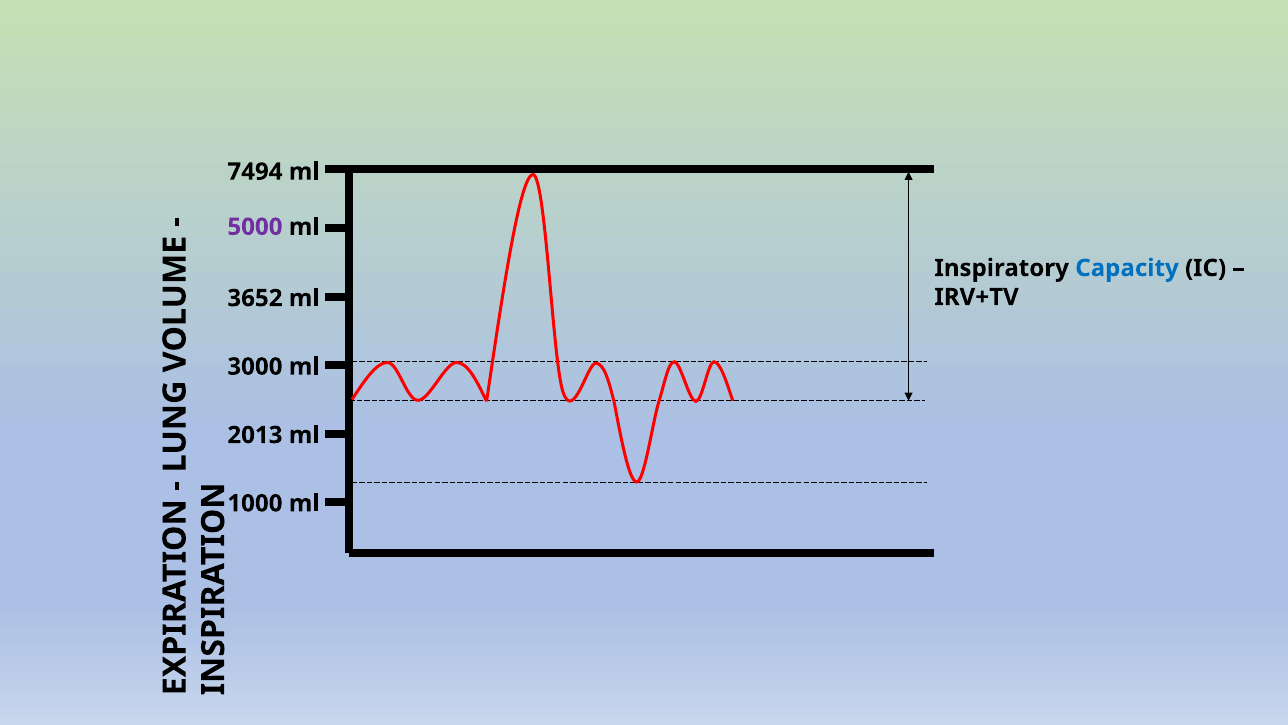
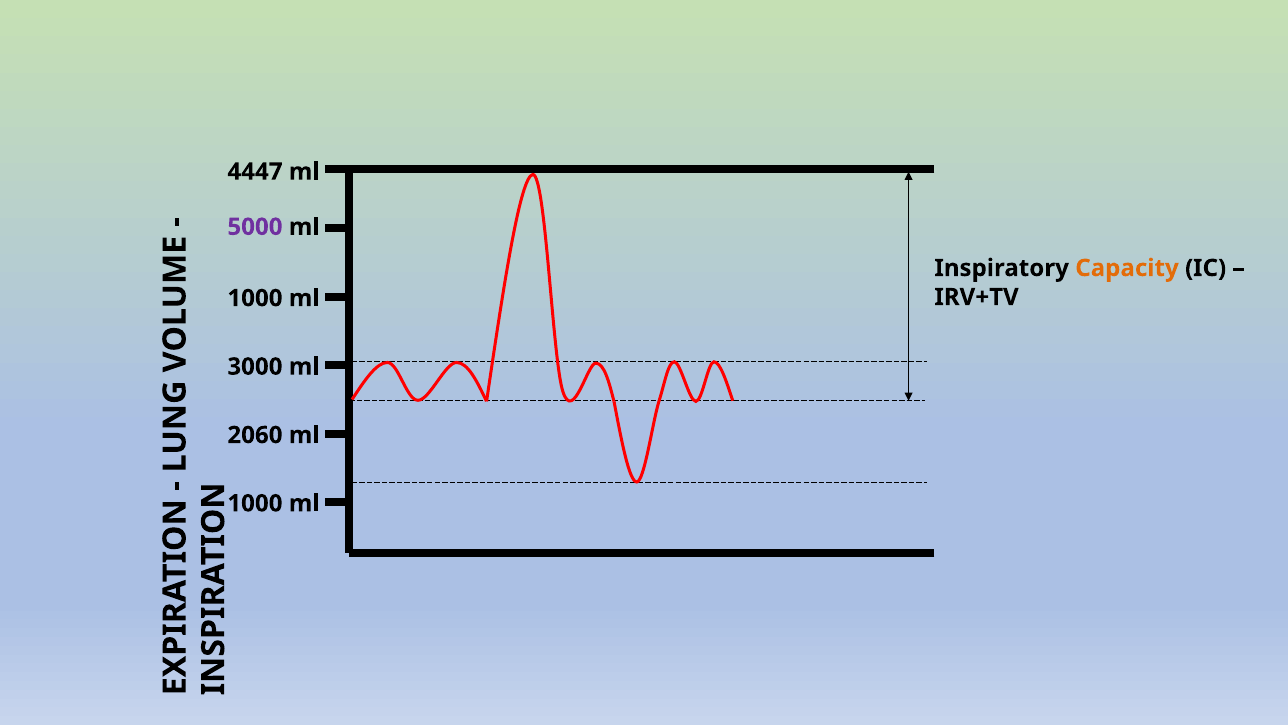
7494: 7494 -> 4447
Capacity colour: blue -> orange
3652 at (255, 298): 3652 -> 1000
2013: 2013 -> 2060
